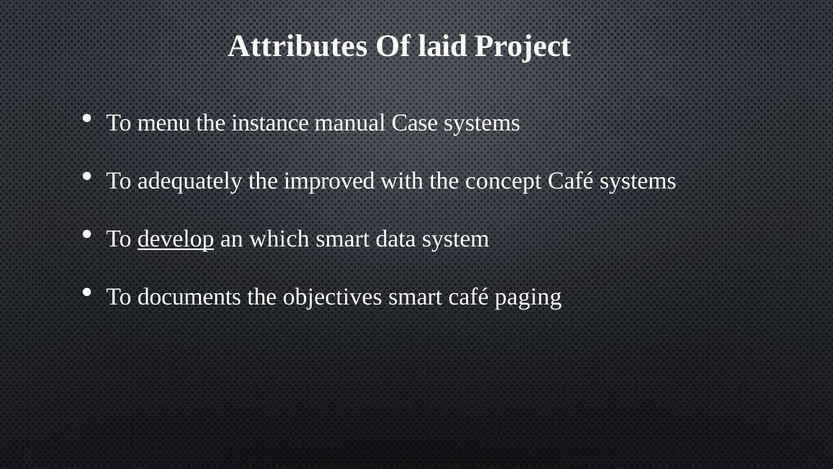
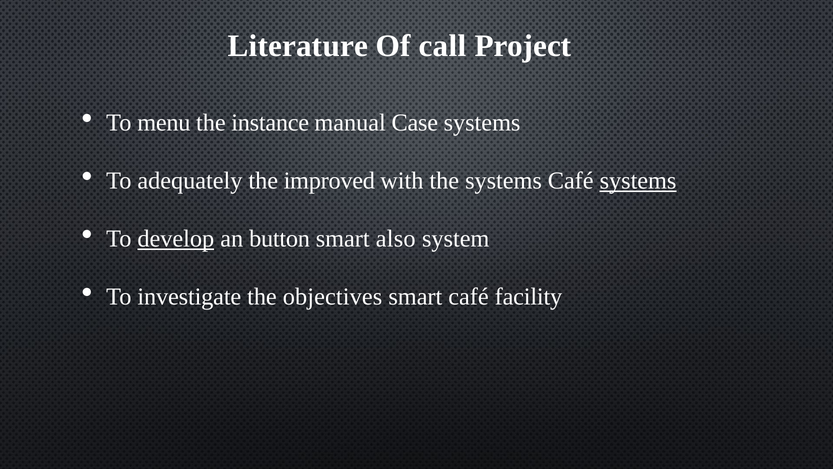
Attributes: Attributes -> Literature
laid: laid -> call
the concept: concept -> systems
systems at (638, 181) underline: none -> present
which: which -> button
data: data -> also
documents: documents -> investigate
paging: paging -> facility
